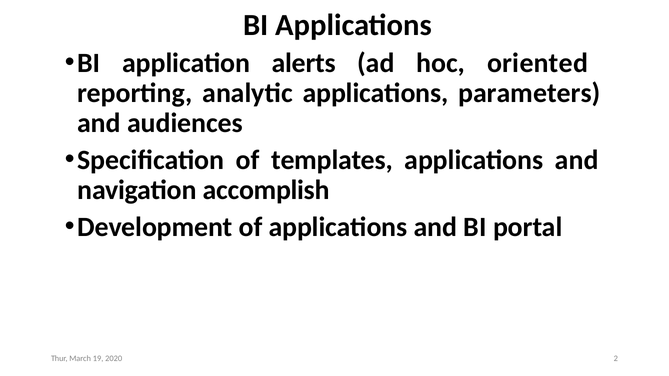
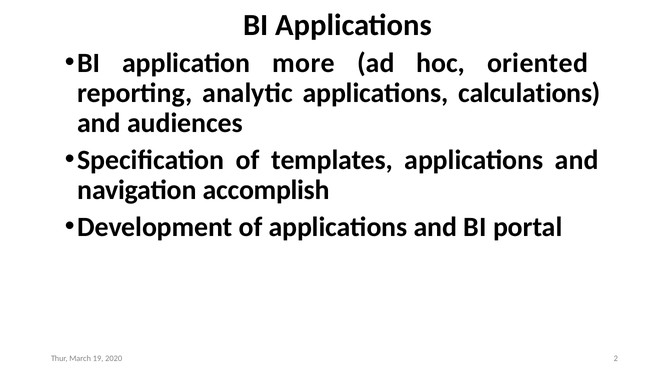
alerts: alerts -> more
parameters: parameters -> calculations
